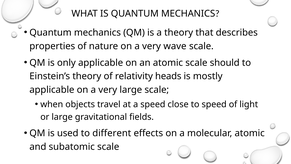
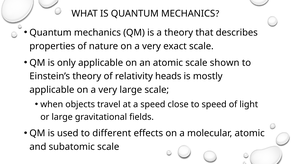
wave: wave -> exact
should: should -> shown
